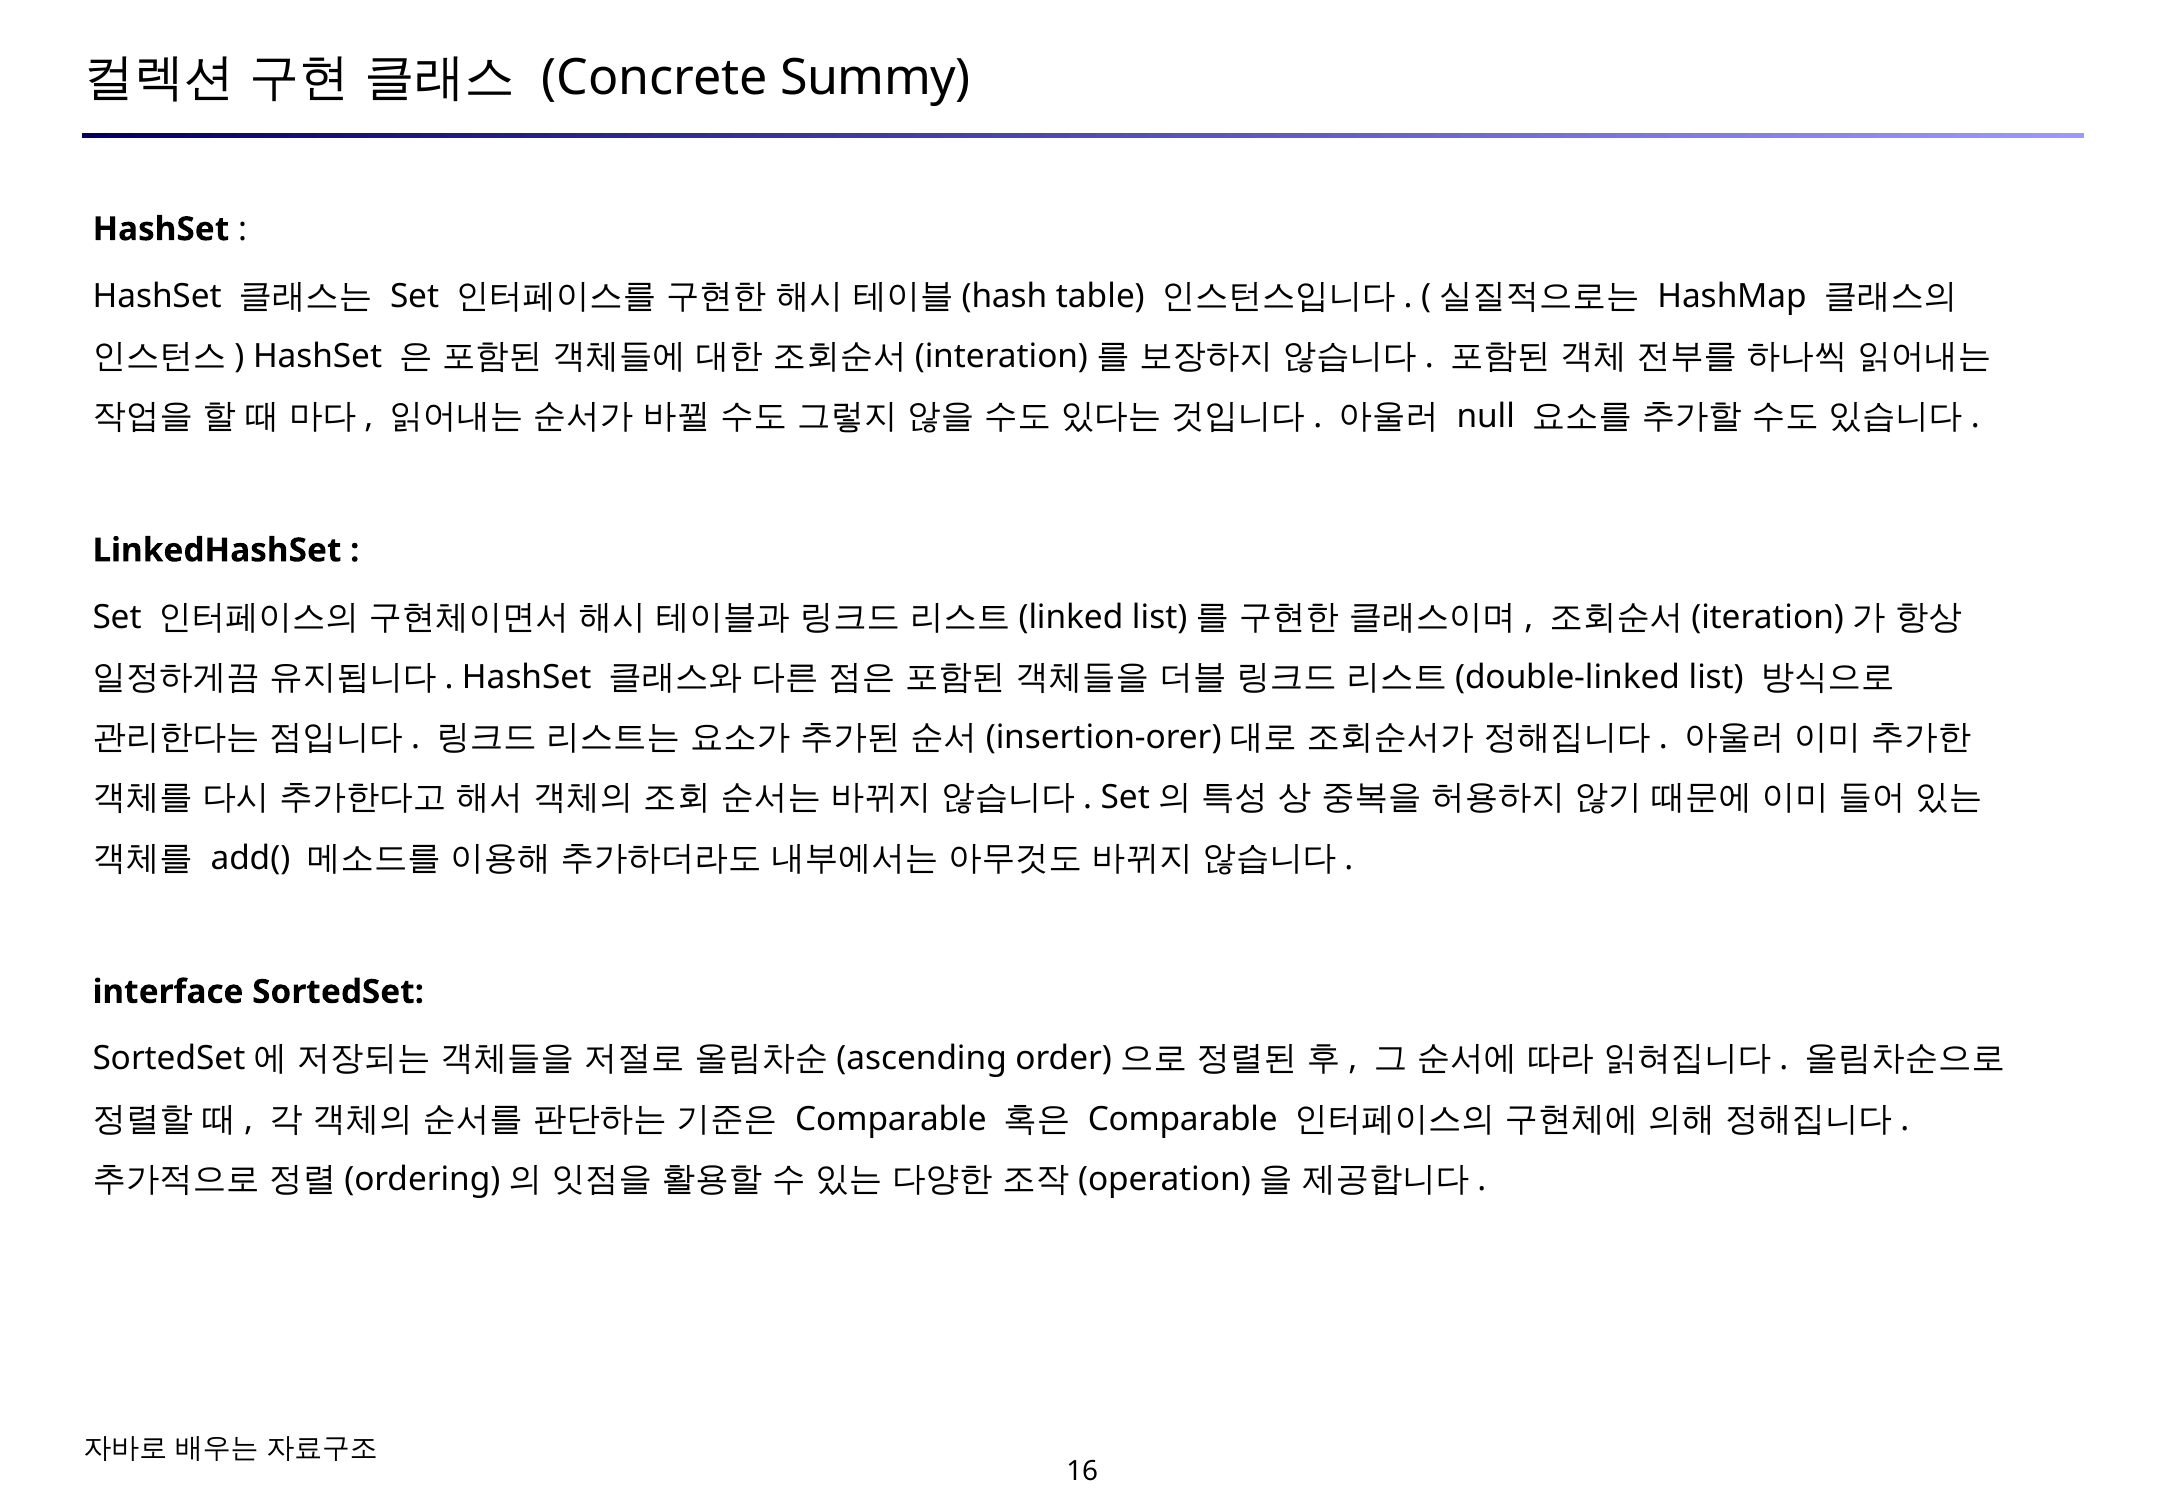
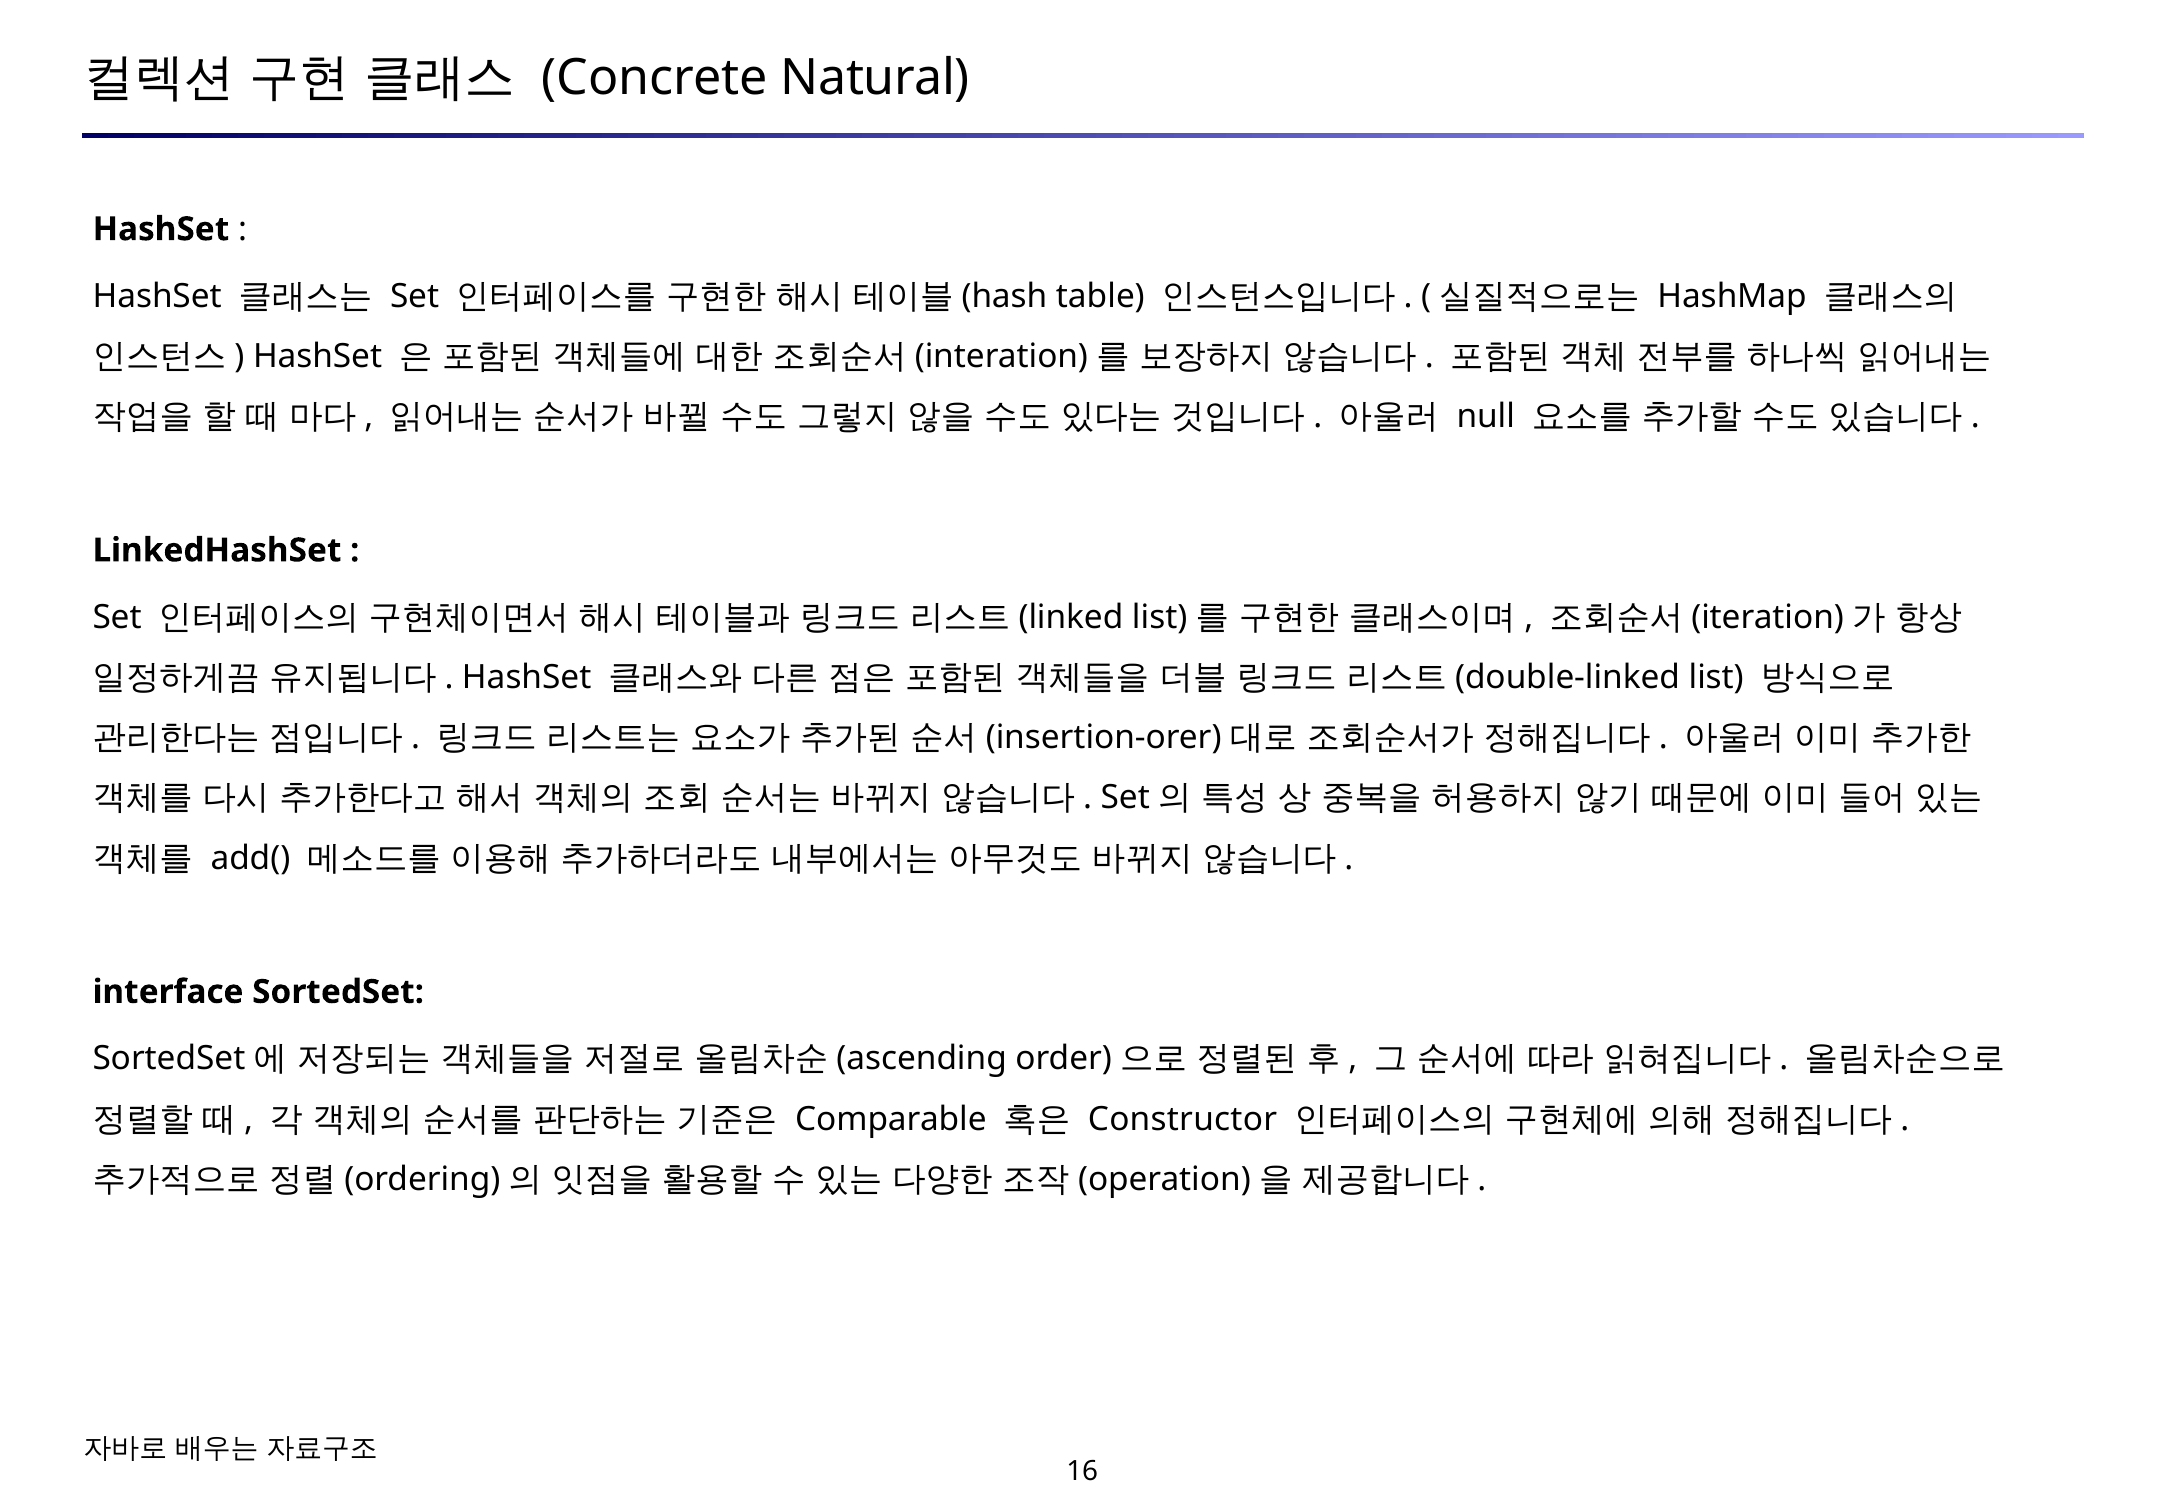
Summy: Summy -> Natural
Comparable at (1183, 1119): Comparable -> Constructor
